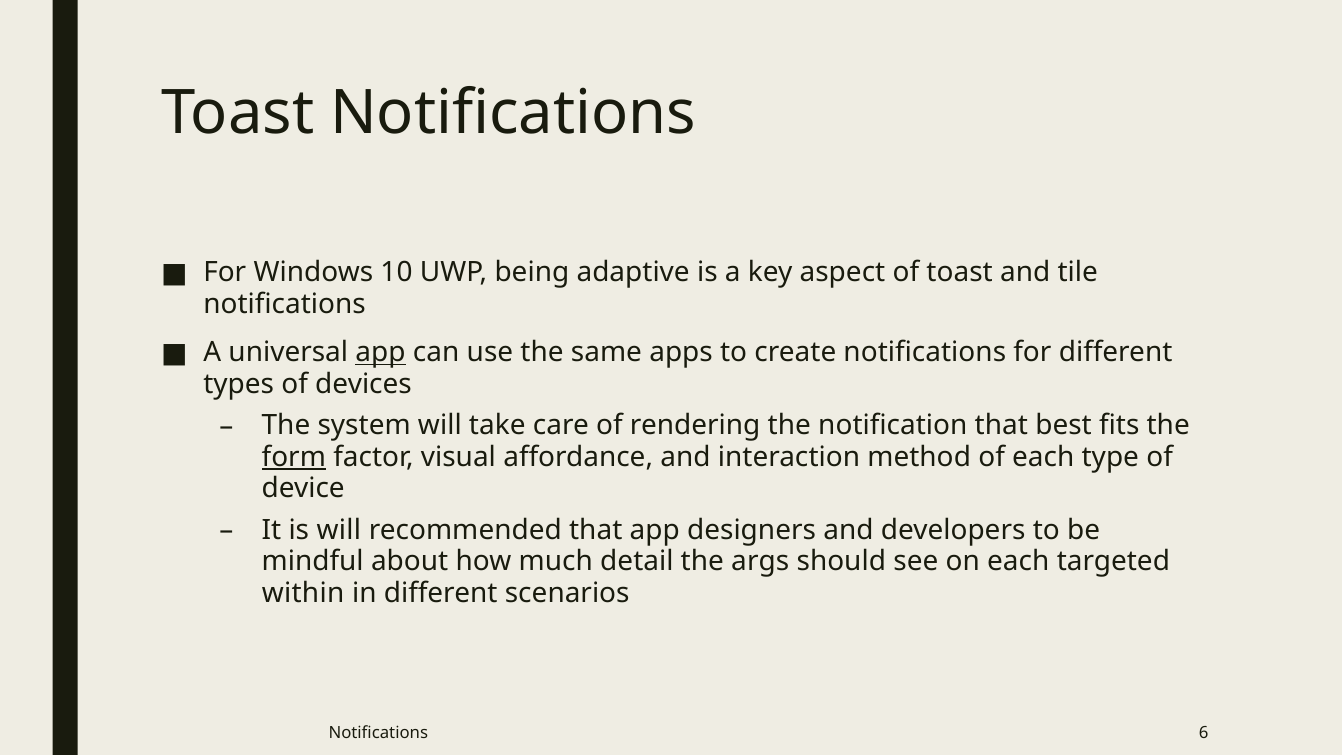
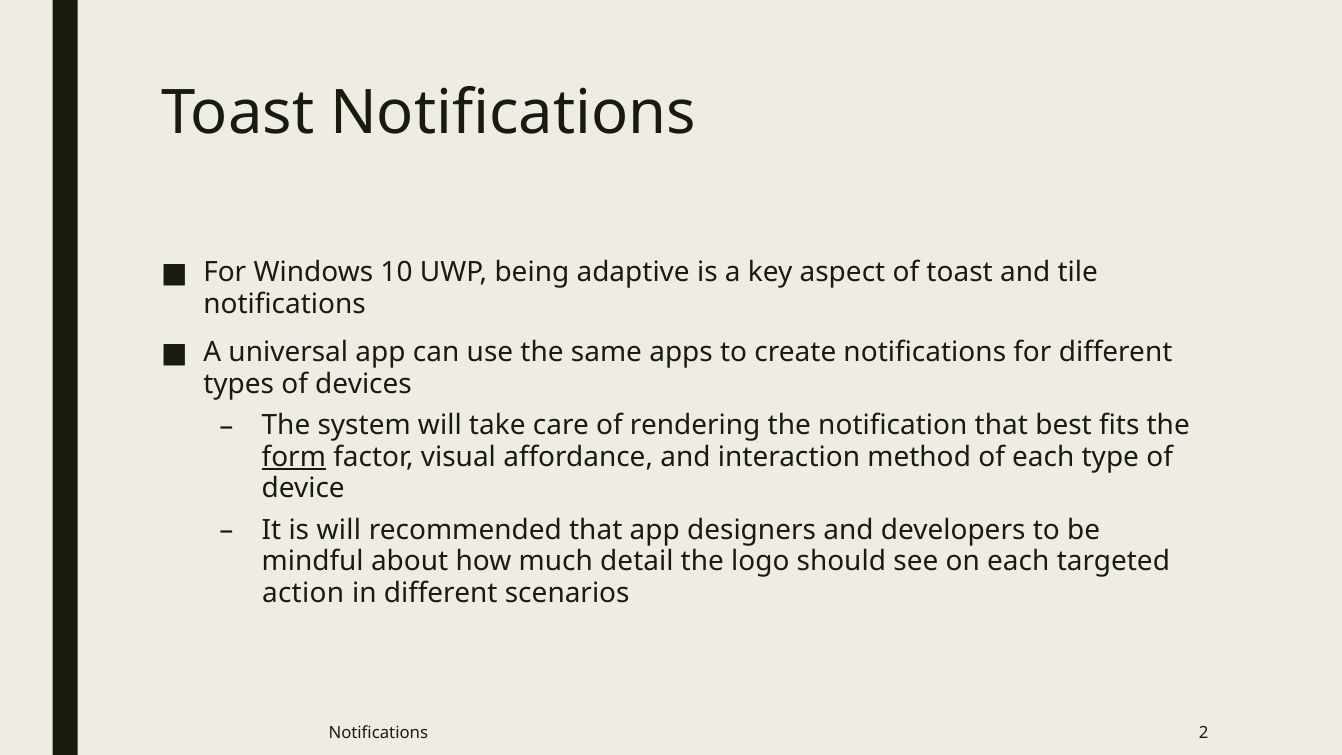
app at (381, 353) underline: present -> none
args: args -> logo
within: within -> action
6: 6 -> 2
